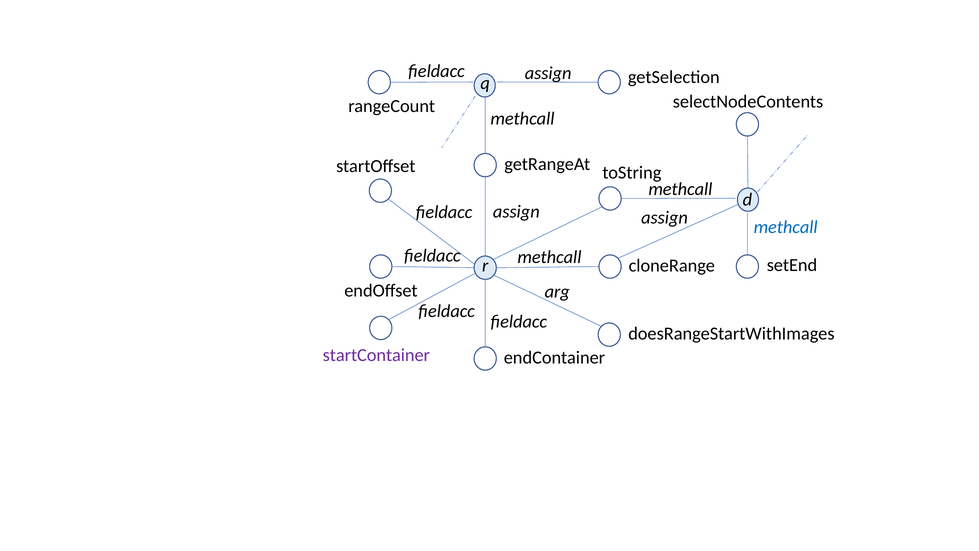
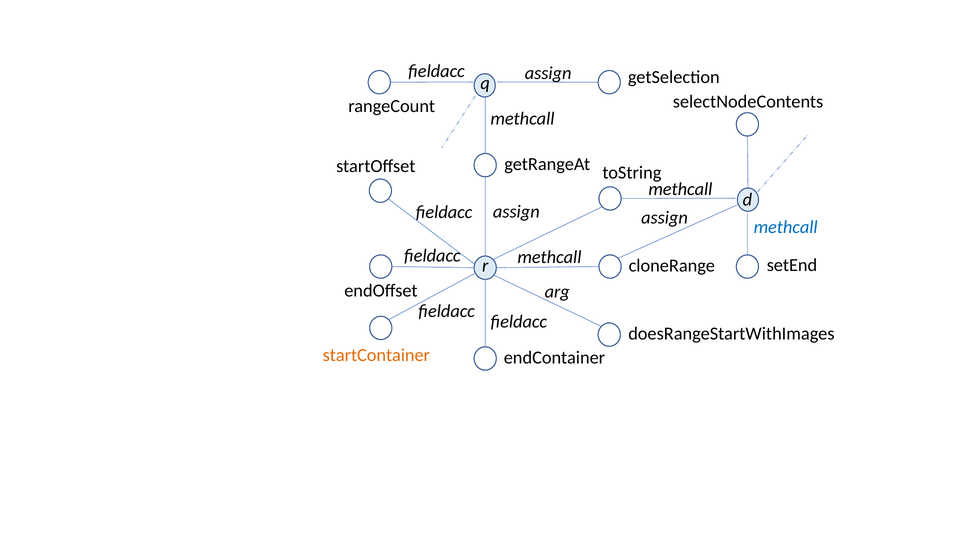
startContainer colour: purple -> orange
